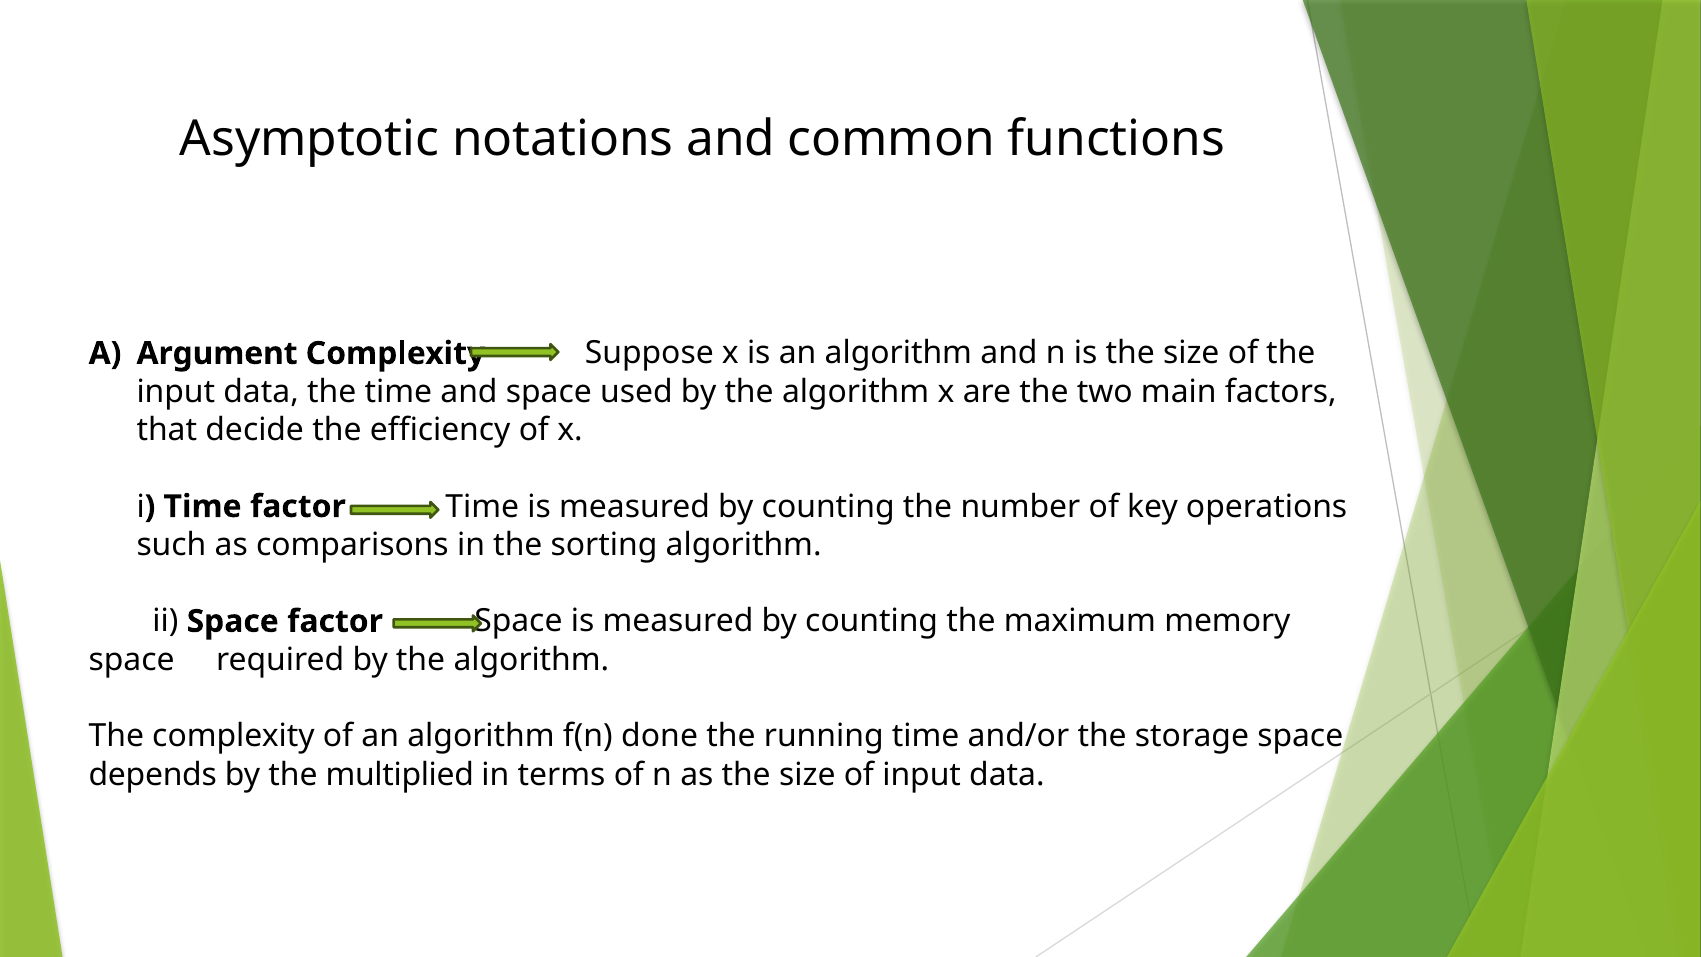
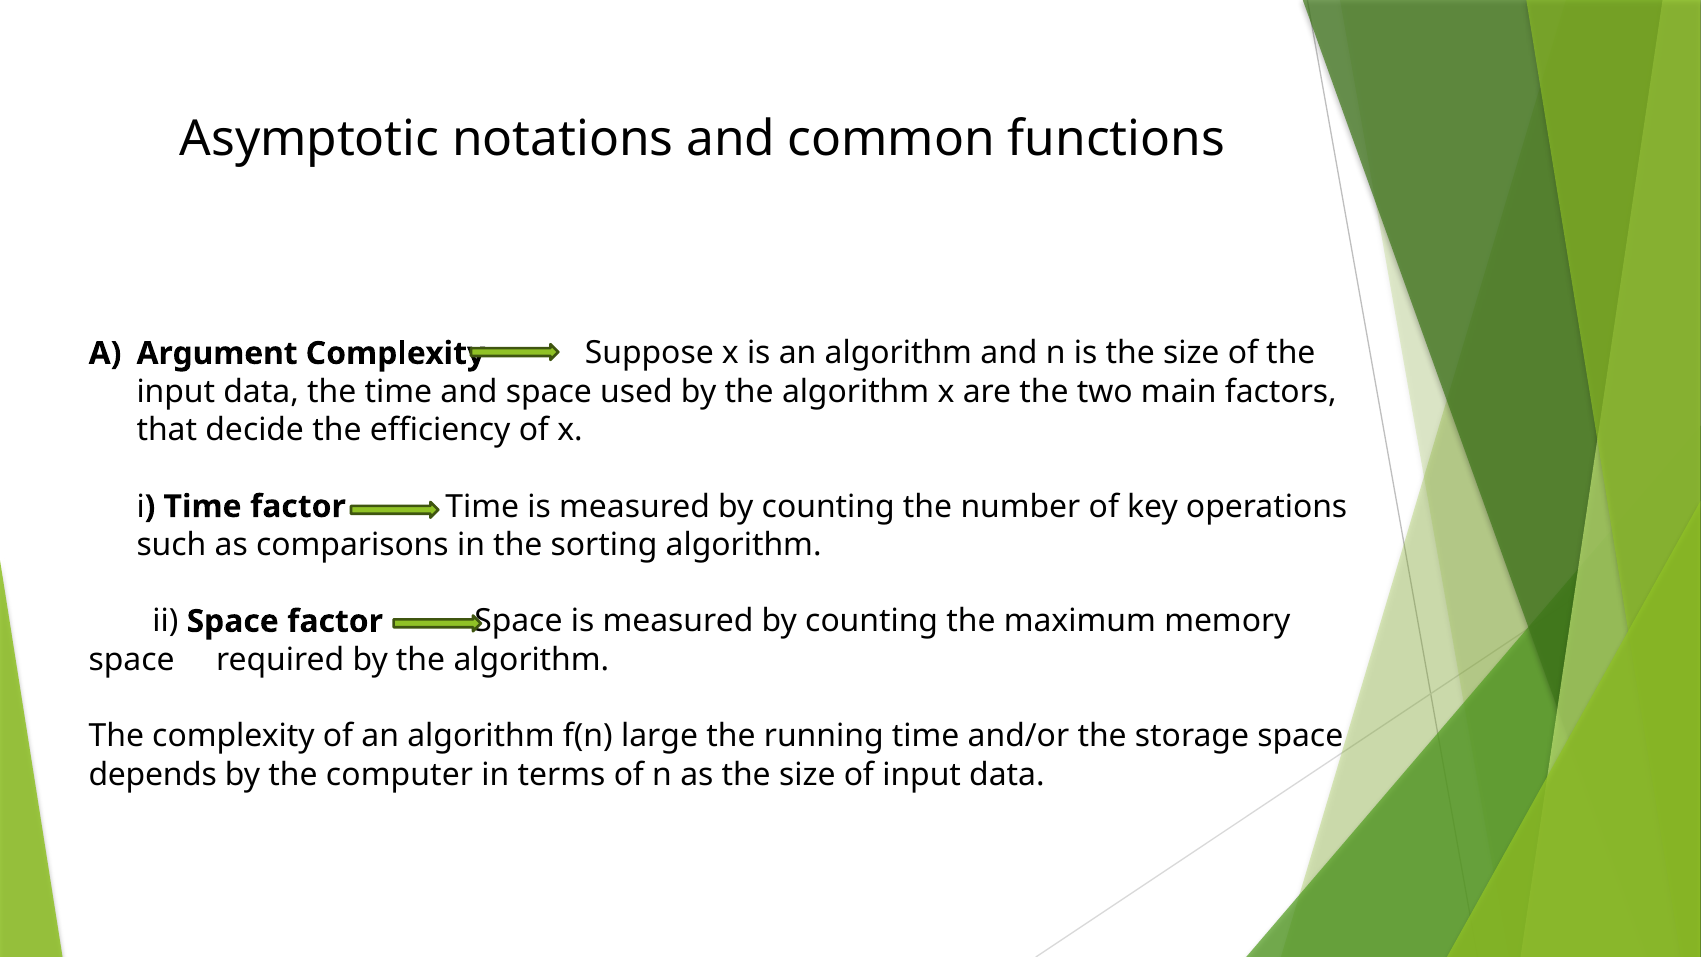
done: done -> large
multiplied: multiplied -> computer
